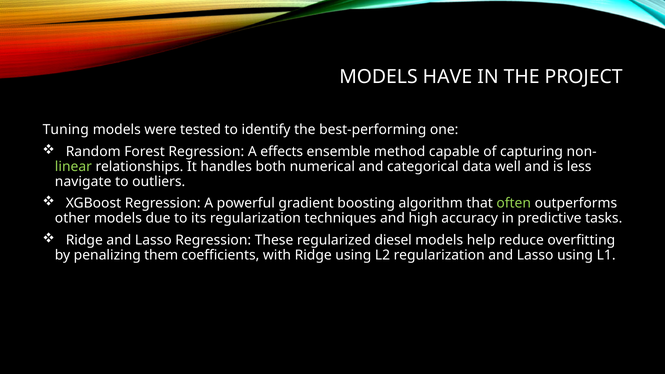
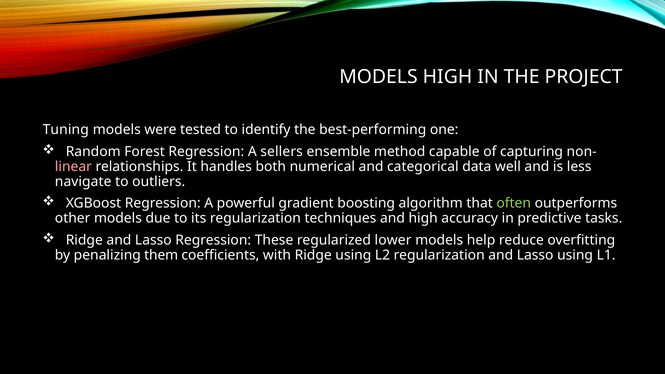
MODELS HAVE: HAVE -> HIGH
effects: effects -> sellers
linear colour: light green -> pink
diesel: diesel -> lower
